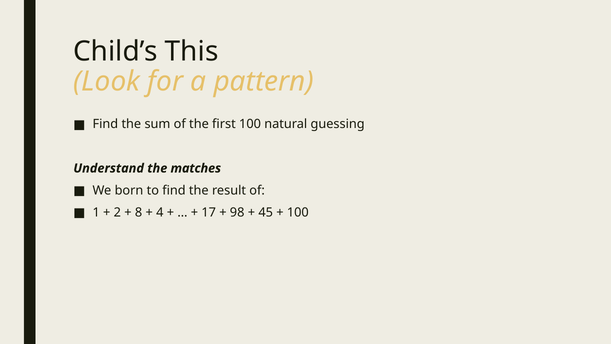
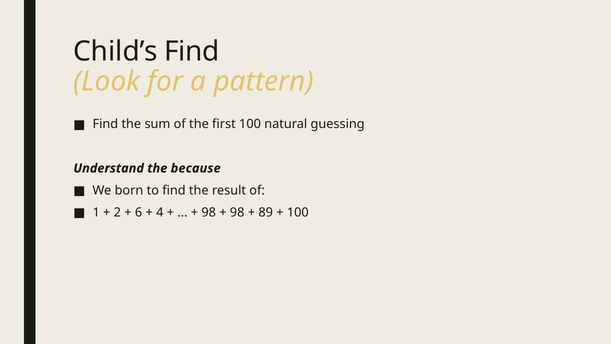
Child’s This: This -> Find
matches: matches -> because
8: 8 -> 6
17 at (209, 212): 17 -> 98
45: 45 -> 89
